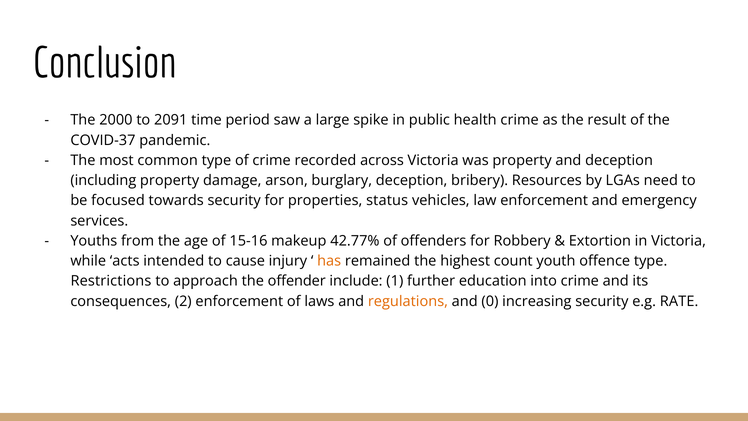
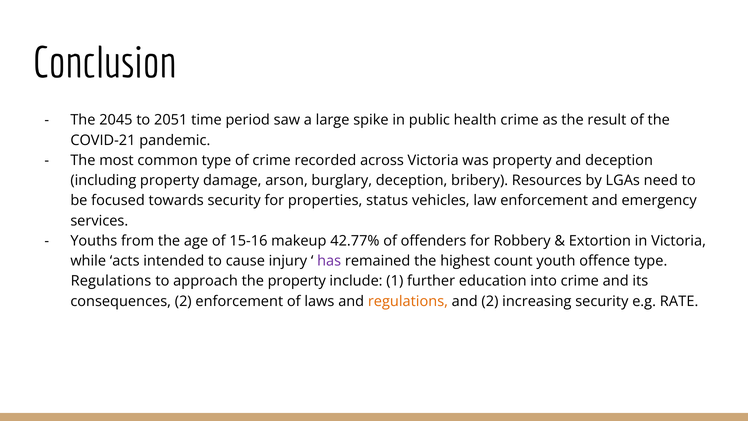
2000: 2000 -> 2045
2091: 2091 -> 2051
COVID-37: COVID-37 -> COVID-21
has colour: orange -> purple
Restrictions at (111, 281): Restrictions -> Regulations
the offender: offender -> property
and 0: 0 -> 2
